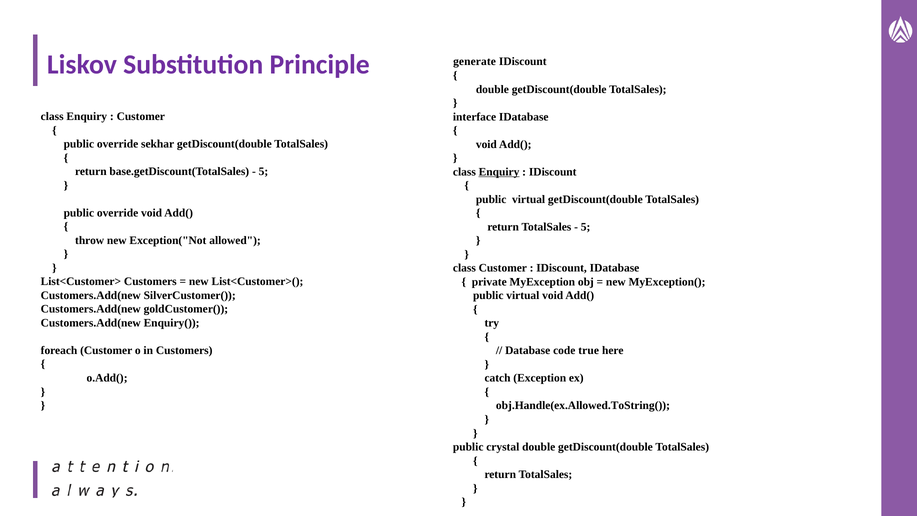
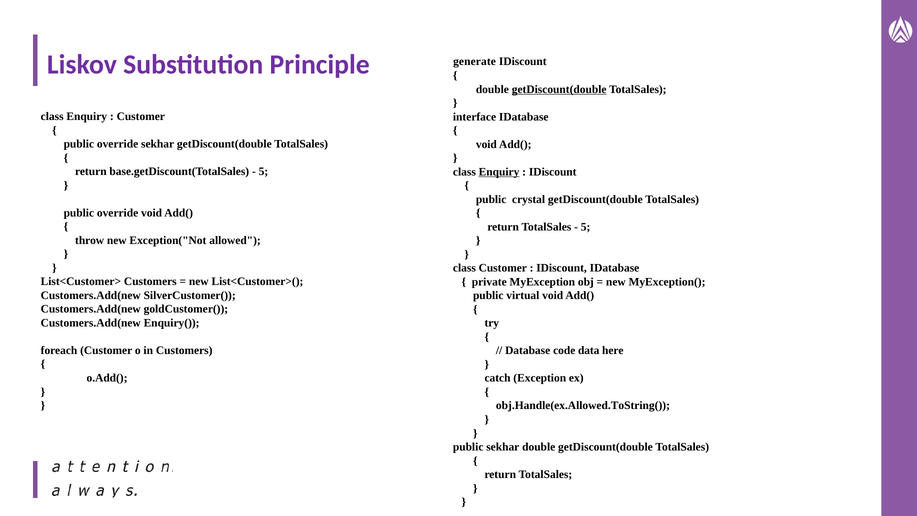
getDiscount(double at (559, 89) underline: none -> present
virtual at (529, 199): virtual -> crystal
true: true -> data
public crystal: crystal -> sekhar
